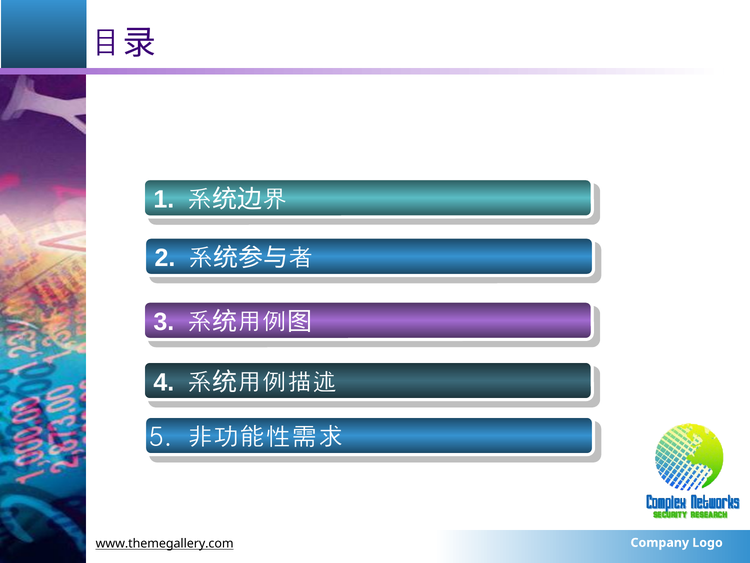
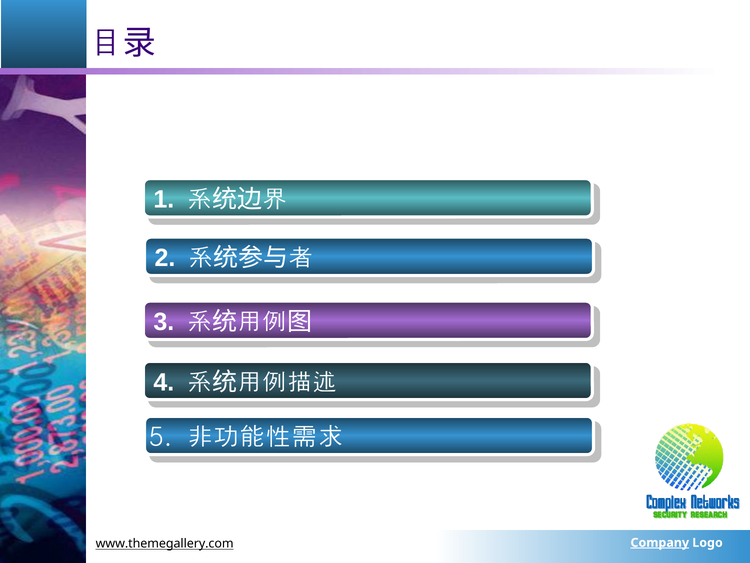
Company underline: none -> present
